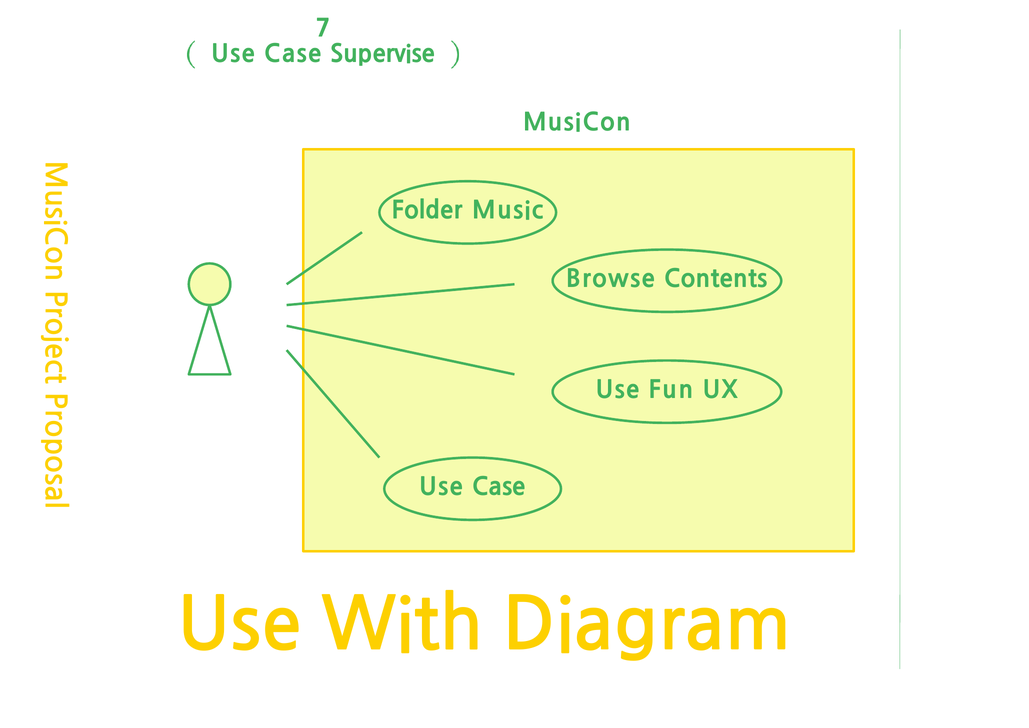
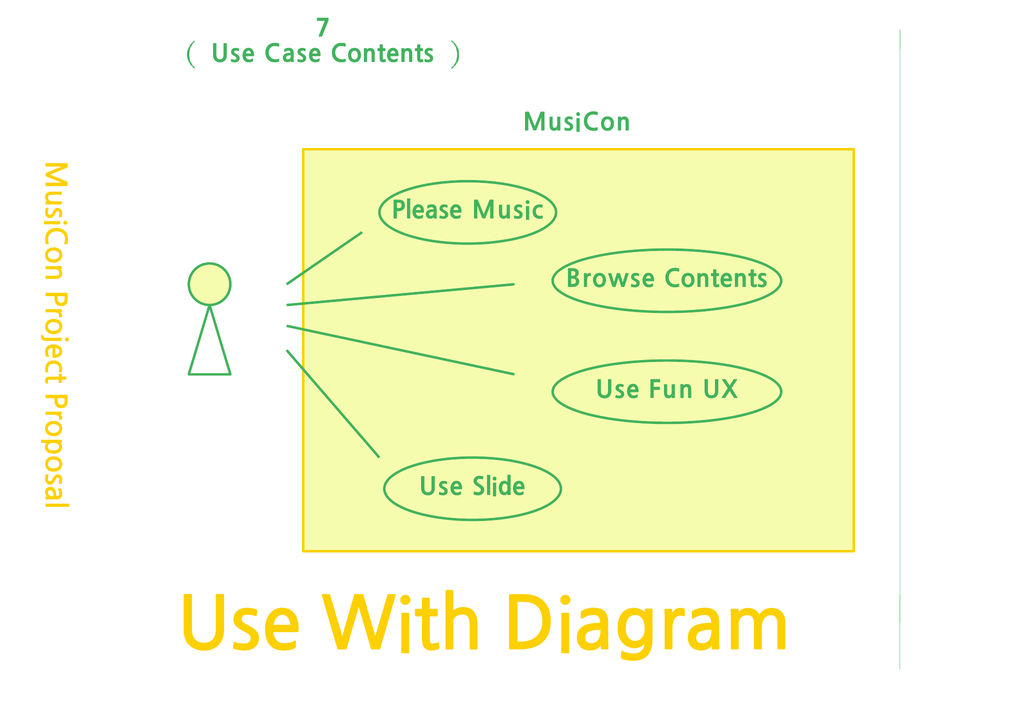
Case Supervise: Supervise -> Contents
Folder: Folder -> Please
Case at (499, 487): Case -> Slide
